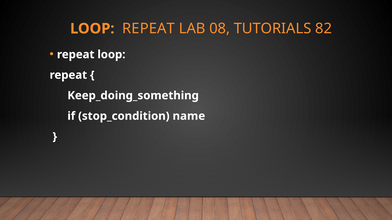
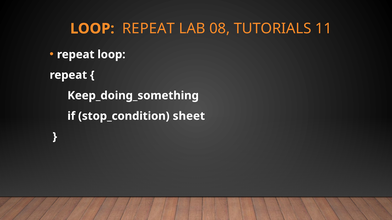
82: 82 -> 11
name: name -> sheet
